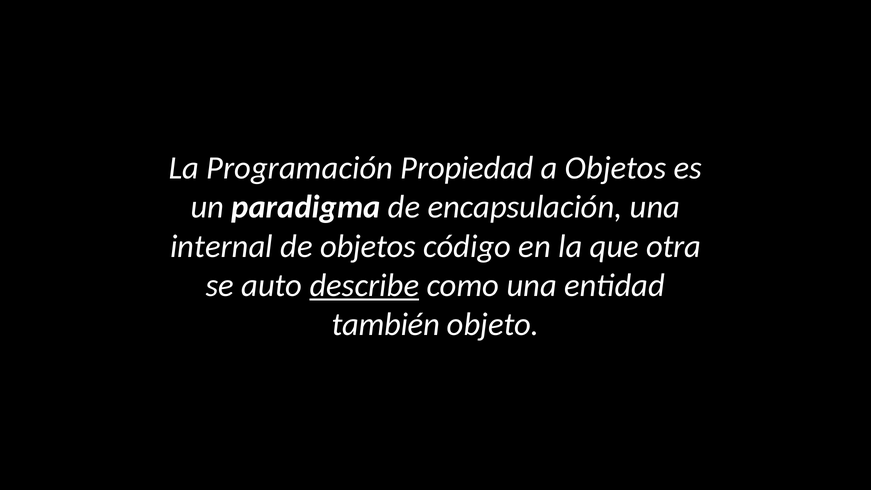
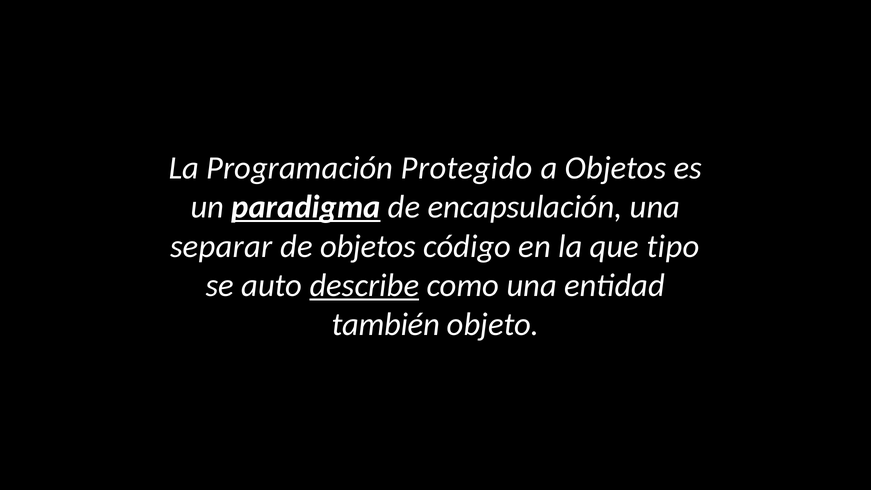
Propiedad: Propiedad -> Protegido
paradigma underline: none -> present
internal: internal -> separar
otra: otra -> tipo
